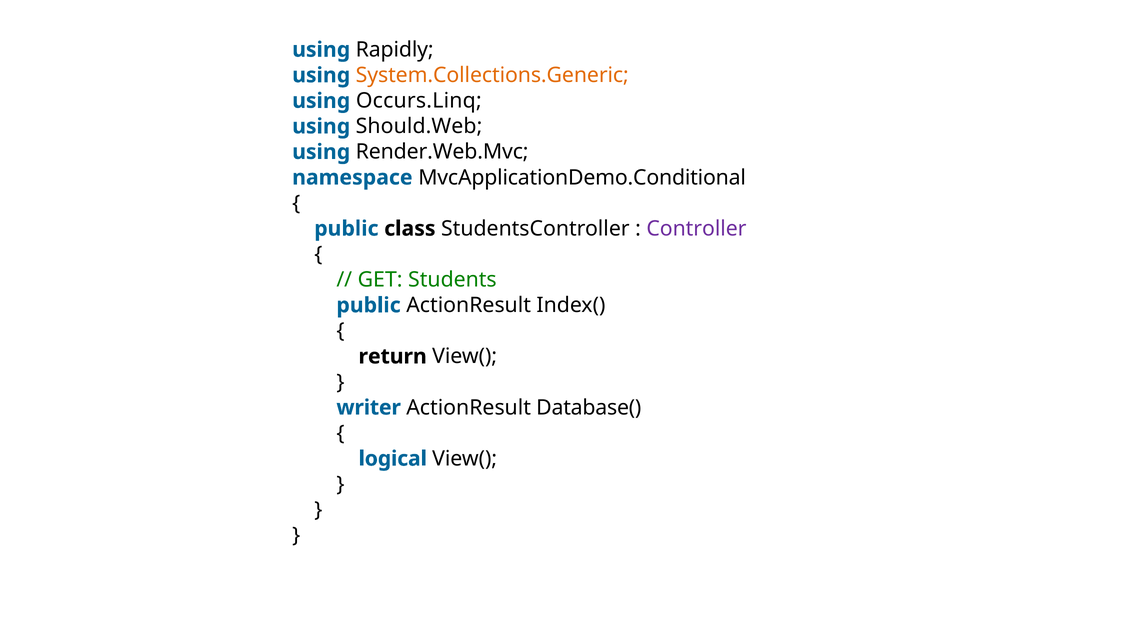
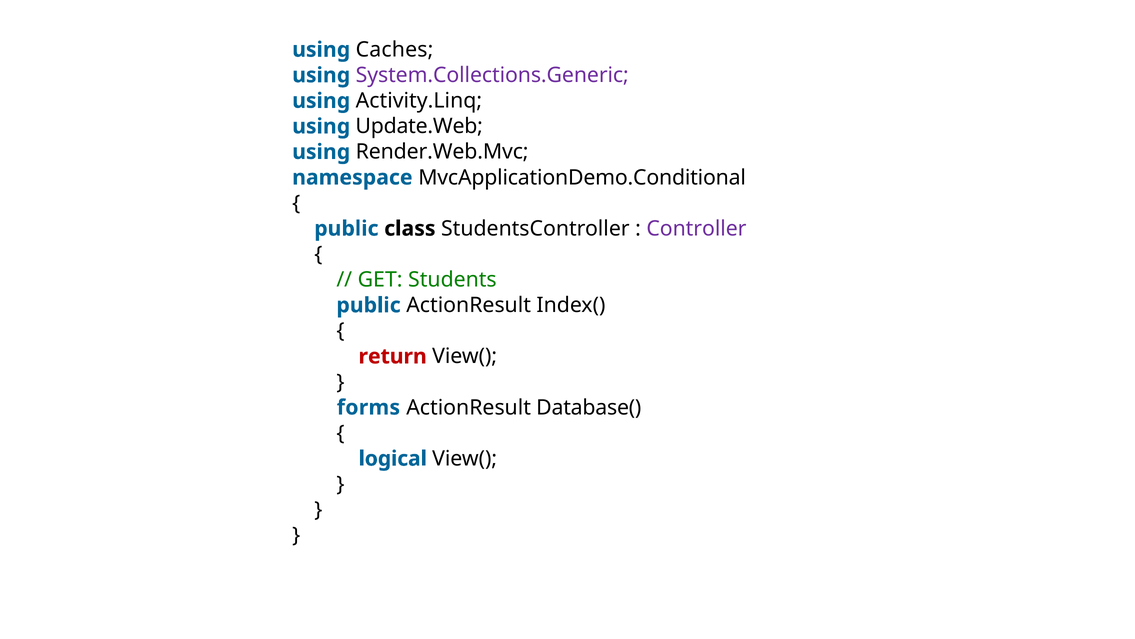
Rapidly: Rapidly -> Caches
System.Collections.Generic colour: orange -> purple
Occurs.Linq: Occurs.Linq -> Activity.Linq
Should.Web: Should.Web -> Update.Web
return colour: black -> red
writer: writer -> forms
